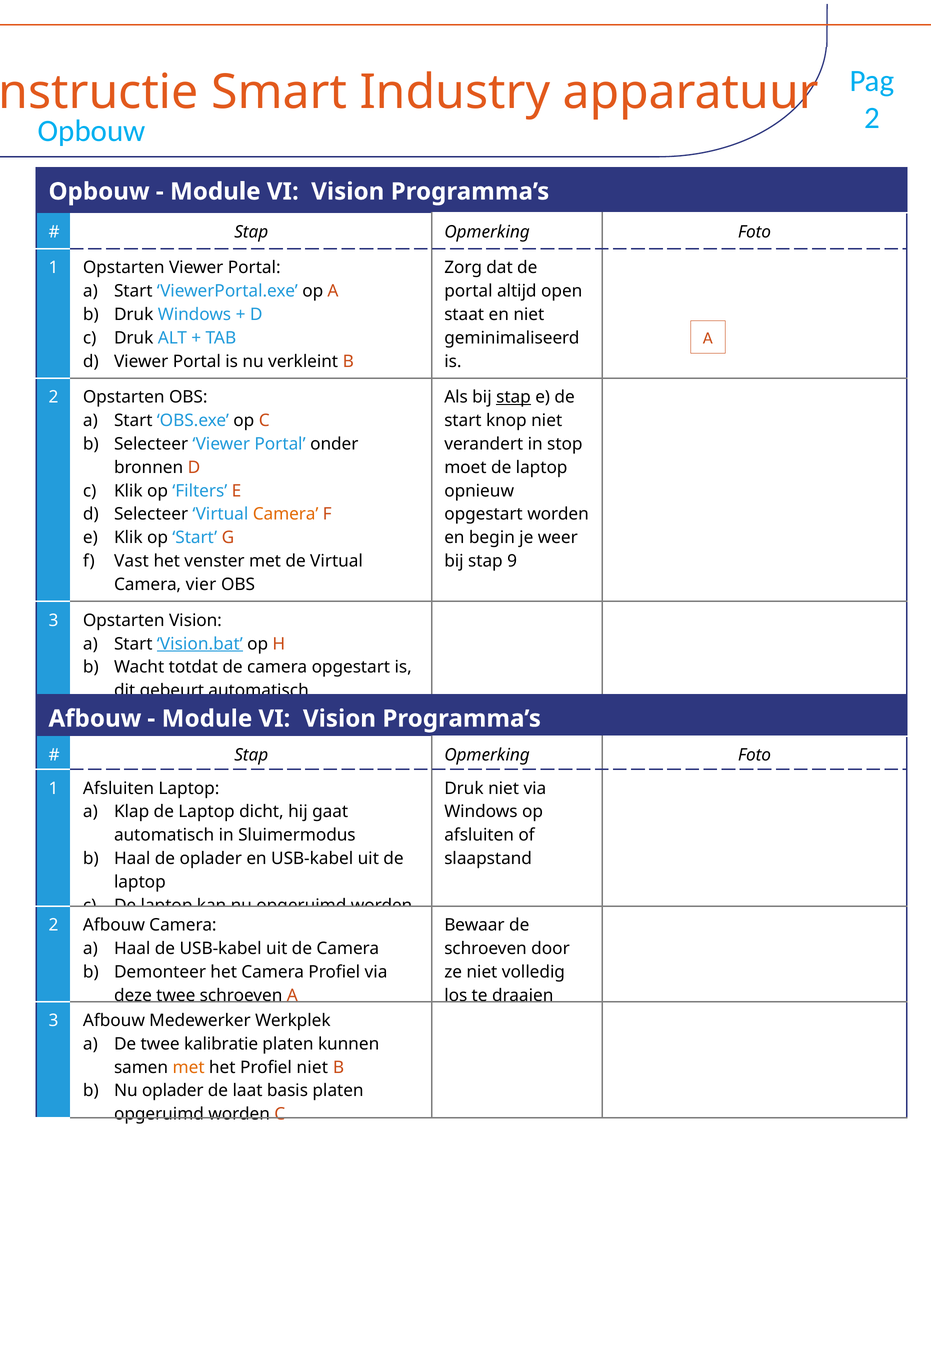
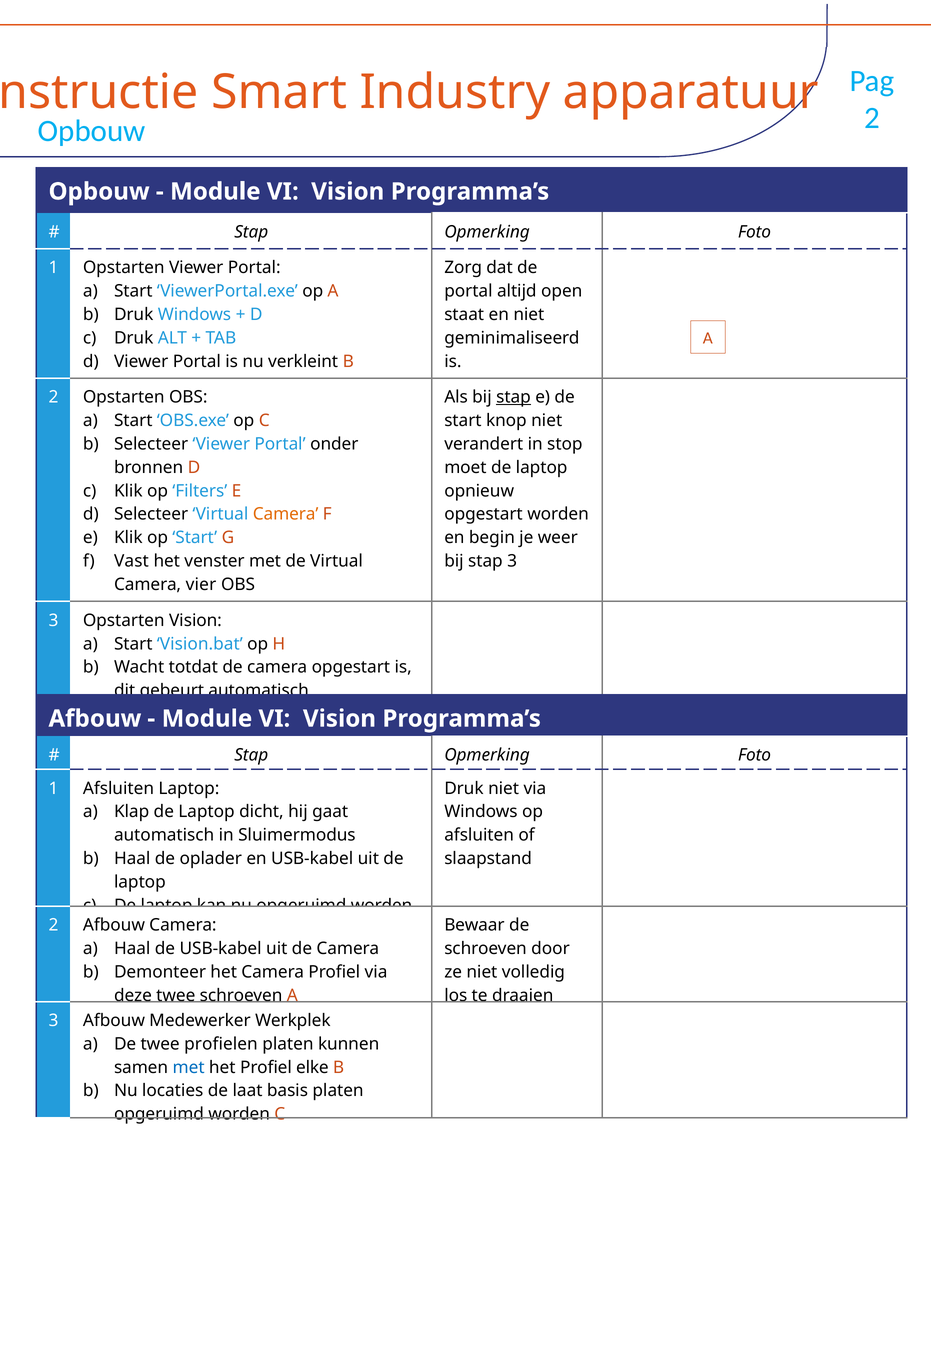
stap 9: 9 -> 3
Vision.bat underline: present -> none
kalibratie: kalibratie -> profielen
met at (189, 1067) colour: orange -> blue
Profiel niet: niet -> elke
Nu oplader: oplader -> locaties
